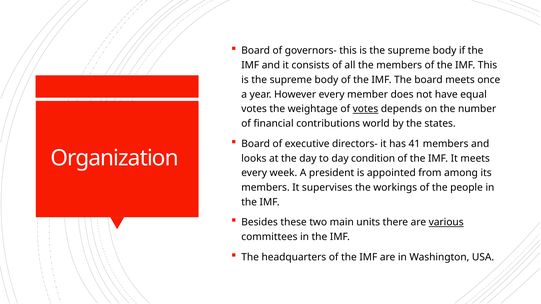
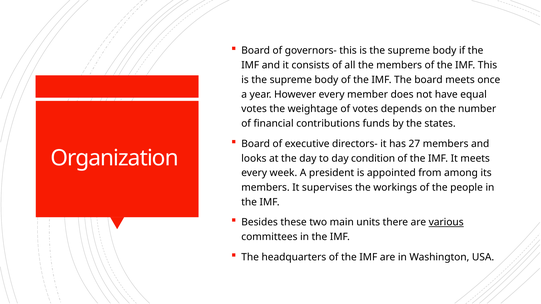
votes at (365, 109) underline: present -> none
world: world -> funds
41: 41 -> 27
